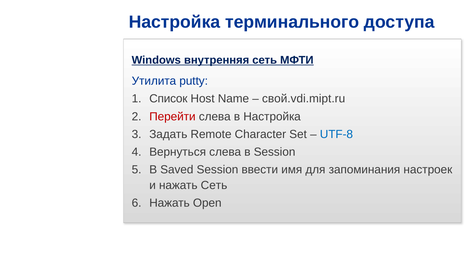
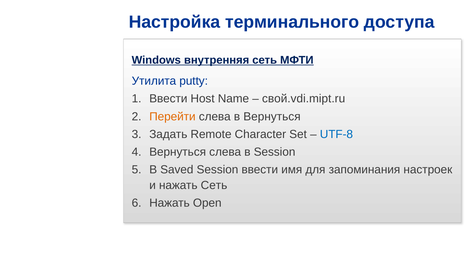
Список at (168, 99): Список -> Ввести
Перейти colour: red -> orange
в Настройка: Настройка -> Вернуться
